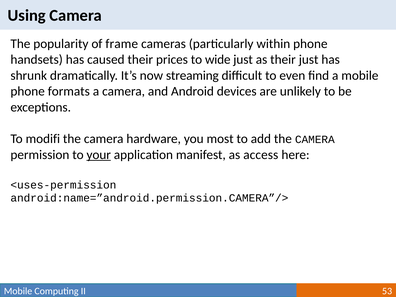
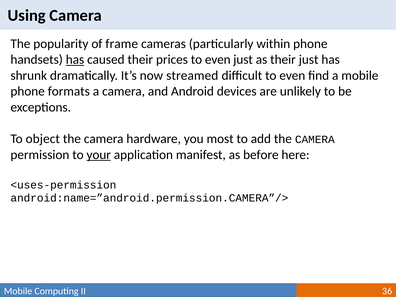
has at (75, 60) underline: none -> present
prices to wide: wide -> even
streaming: streaming -> streamed
modifi: modifi -> object
access: access -> before
53: 53 -> 36
